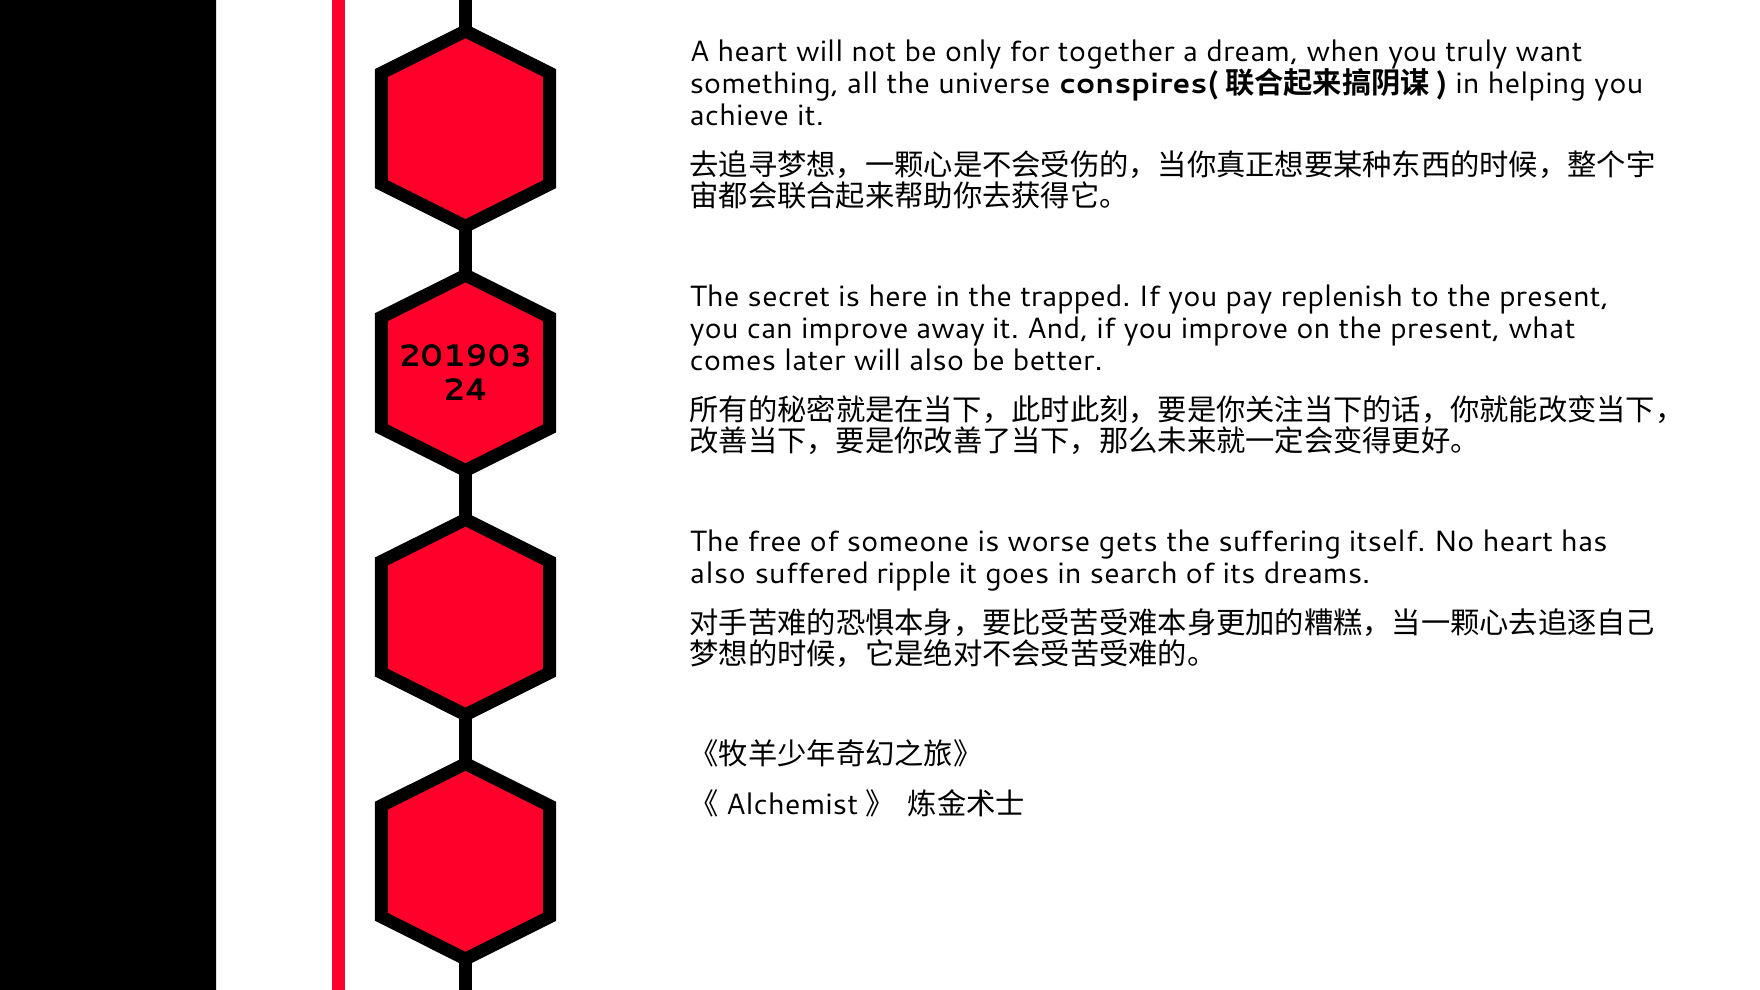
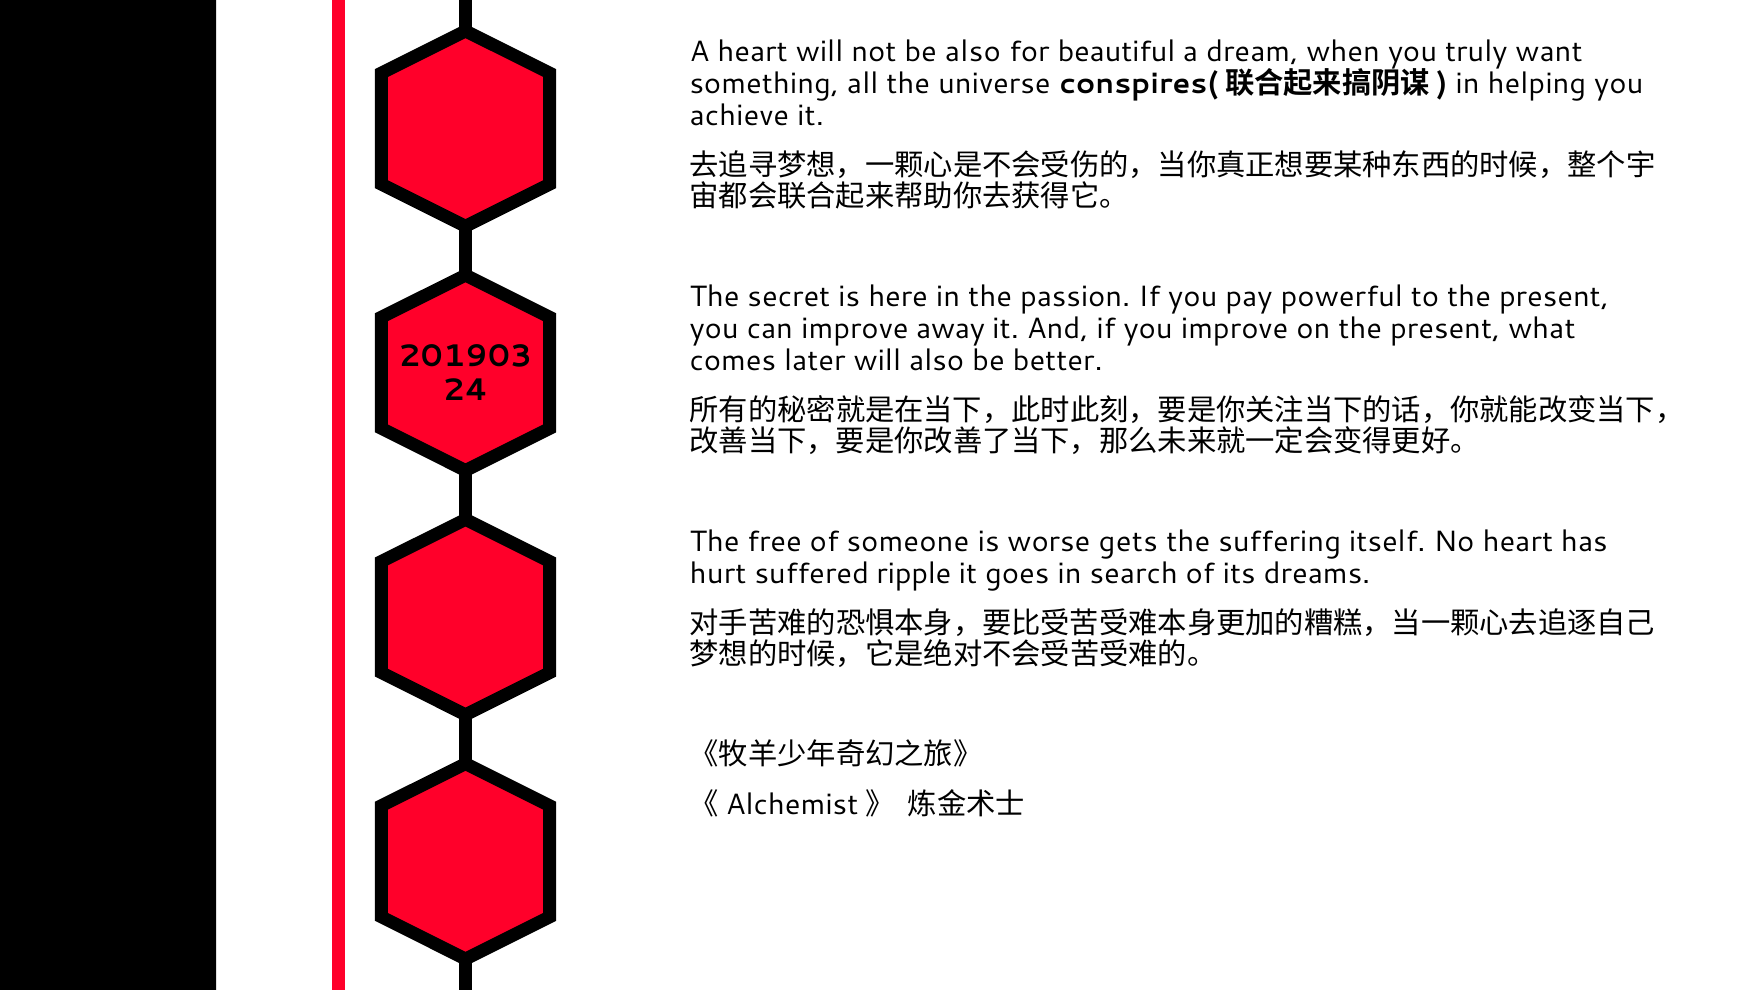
be only: only -> also
together: together -> beautiful
trapped: trapped -> passion
replenish: replenish -> powerful
also at (718, 574): also -> hurt
